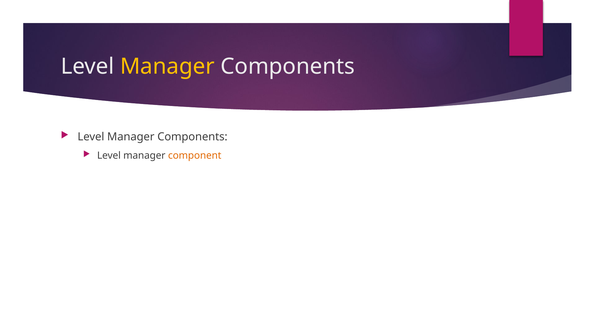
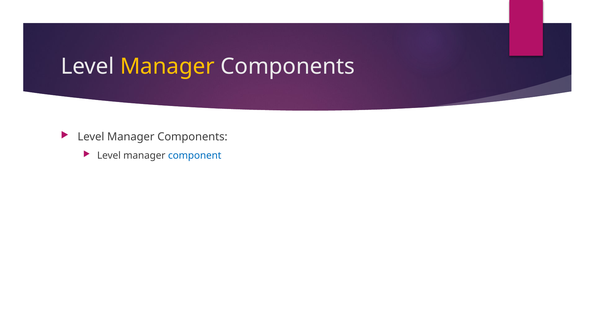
component colour: orange -> blue
